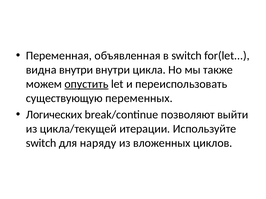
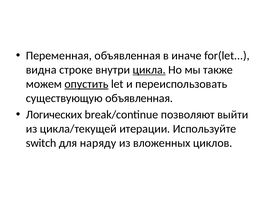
в switch: switch -> иначе
видна внутри: внутри -> строке
цикла underline: none -> present
существующую переменных: переменных -> объявленная
